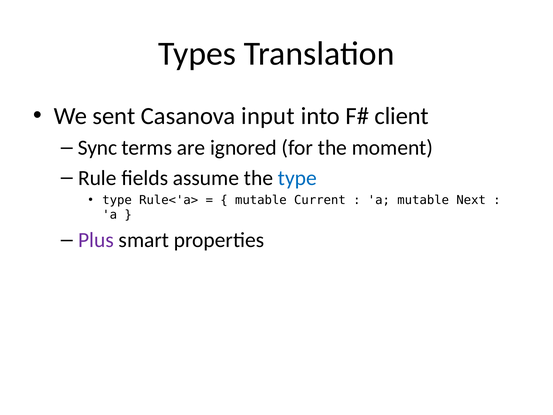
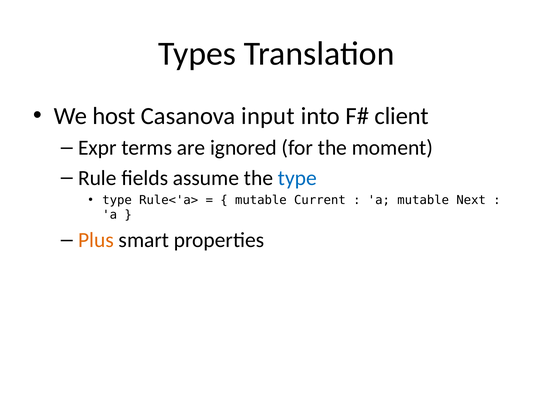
sent: sent -> host
Sync: Sync -> Expr
Plus colour: purple -> orange
